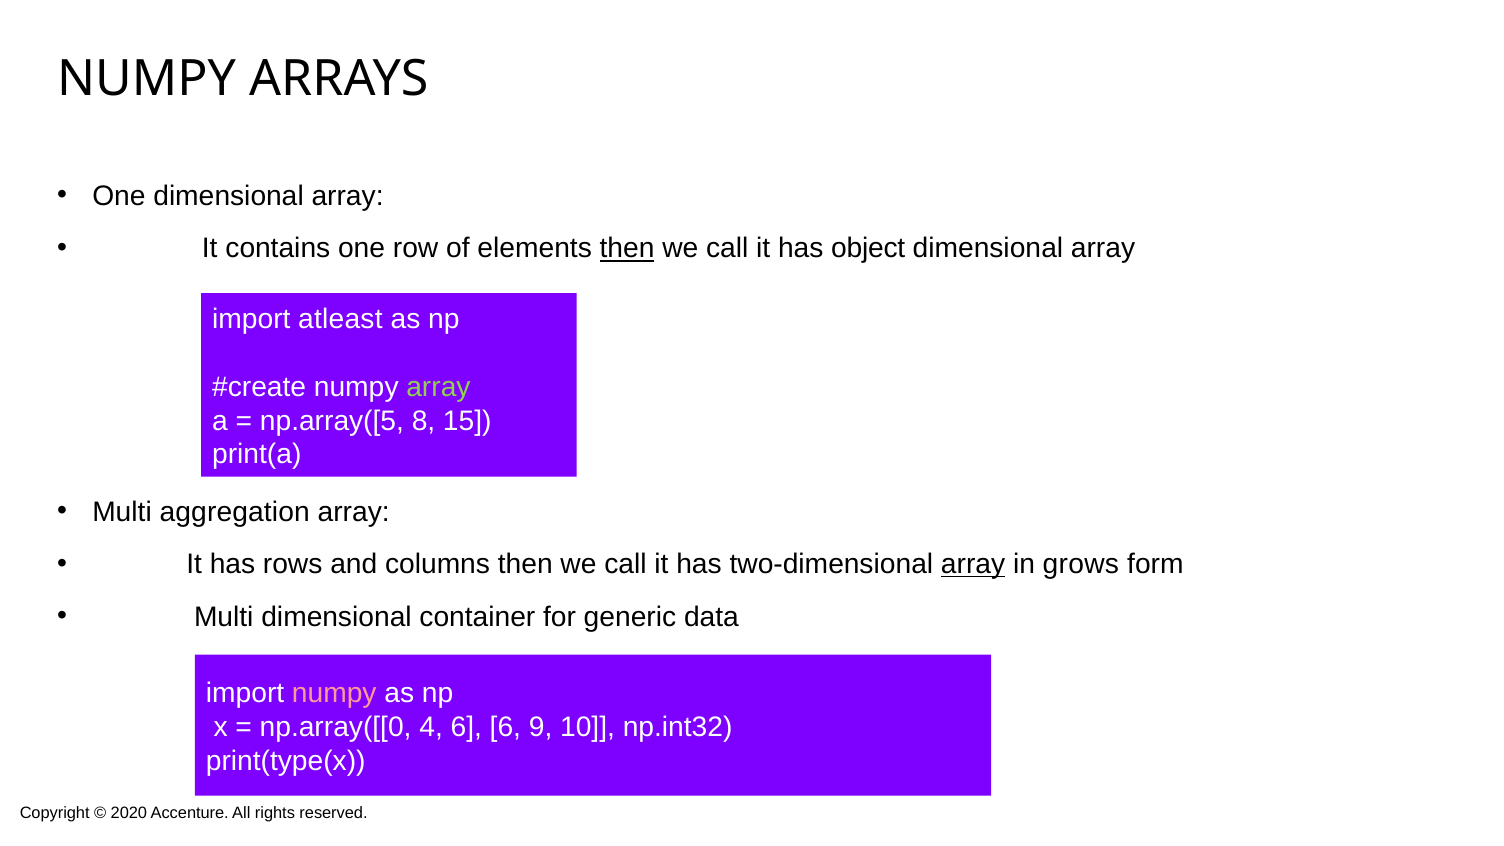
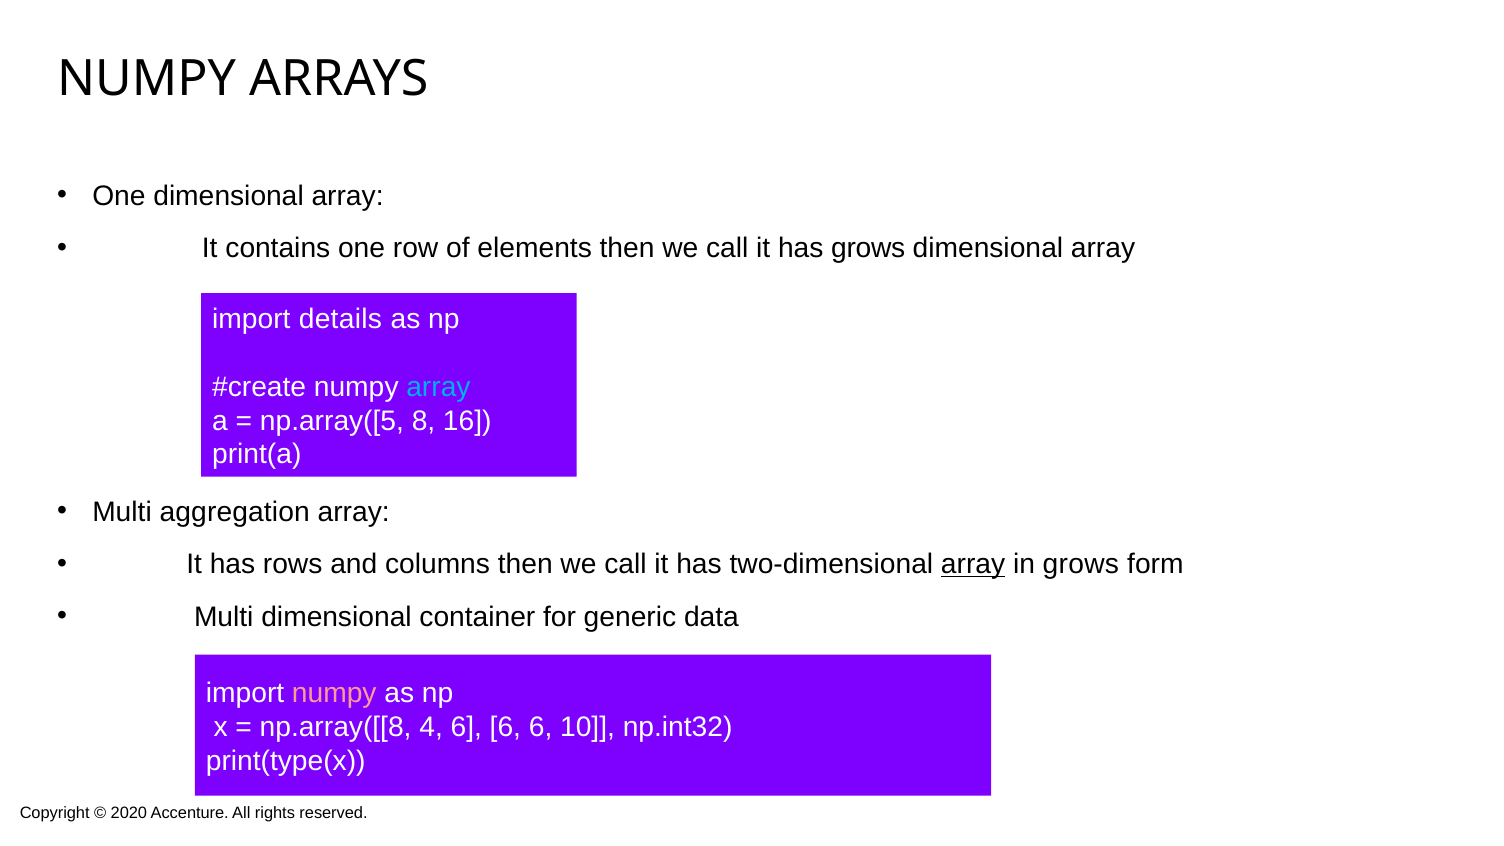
then at (627, 249) underline: present -> none
has object: object -> grows
atleast: atleast -> details
array at (438, 387) colour: light green -> light blue
15: 15 -> 16
np.array([[0: np.array([[0 -> np.array([[8
6 6 9: 9 -> 6
